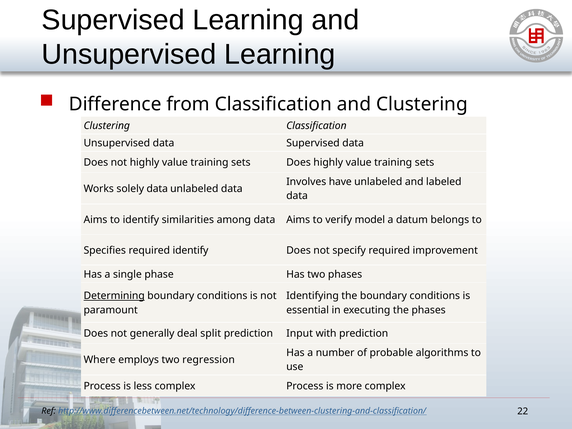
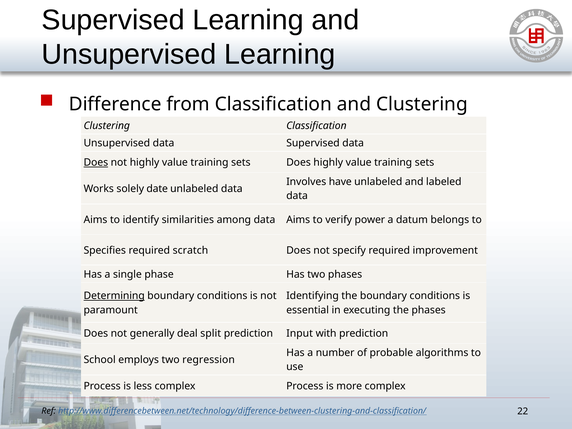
Does at (96, 162) underline: none -> present
solely data: data -> date
model: model -> power
required identify: identify -> scratch
Where: Where -> School
